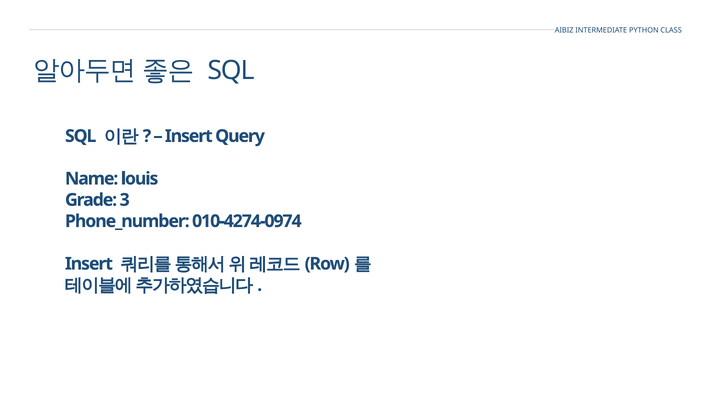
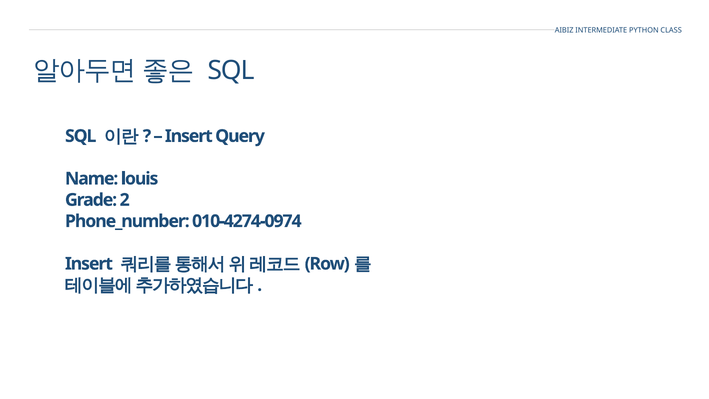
3: 3 -> 2
